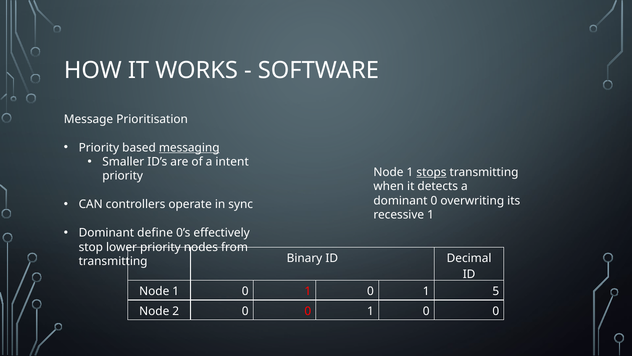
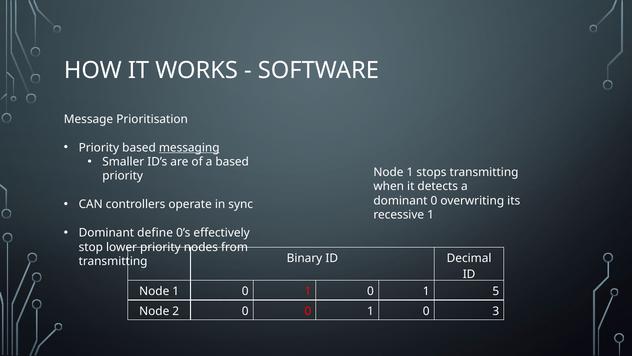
a intent: intent -> based
stops underline: present -> none
1 0 0: 0 -> 3
